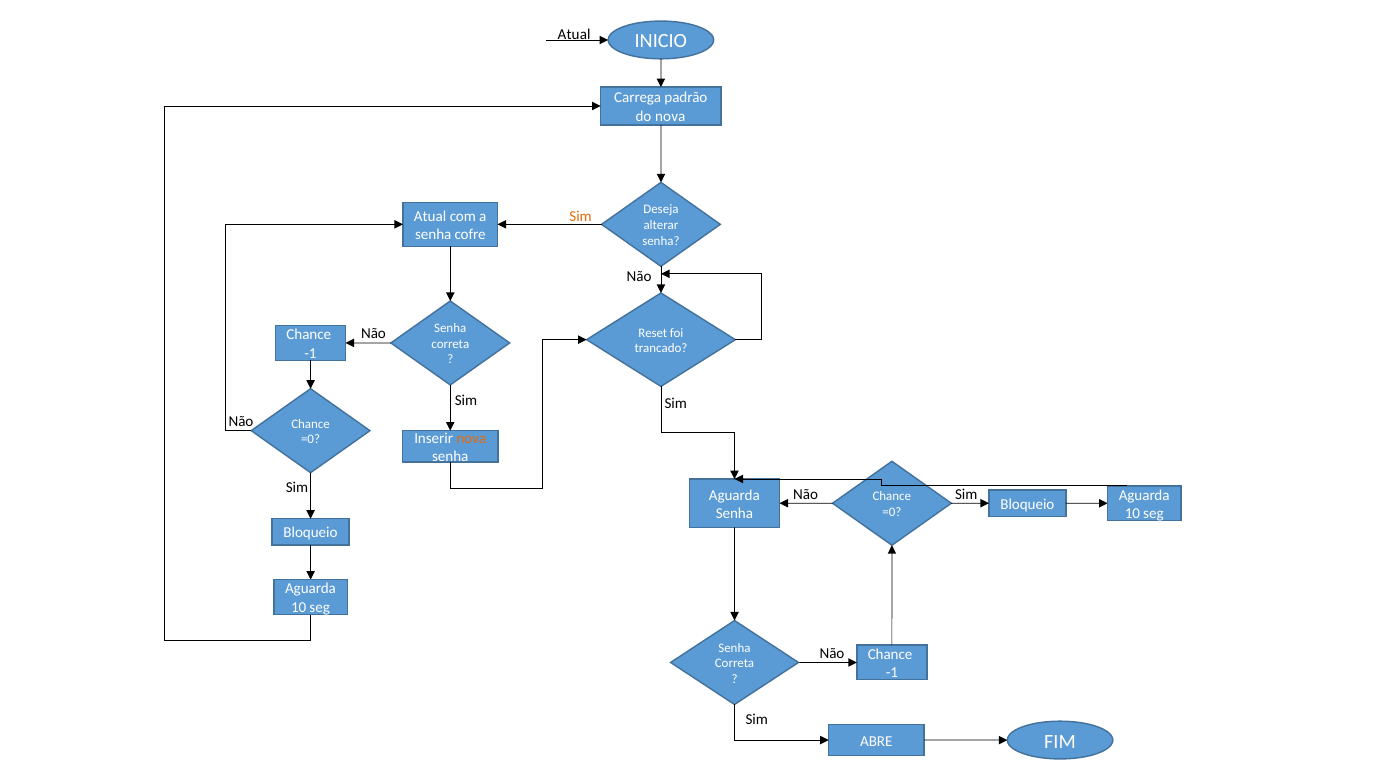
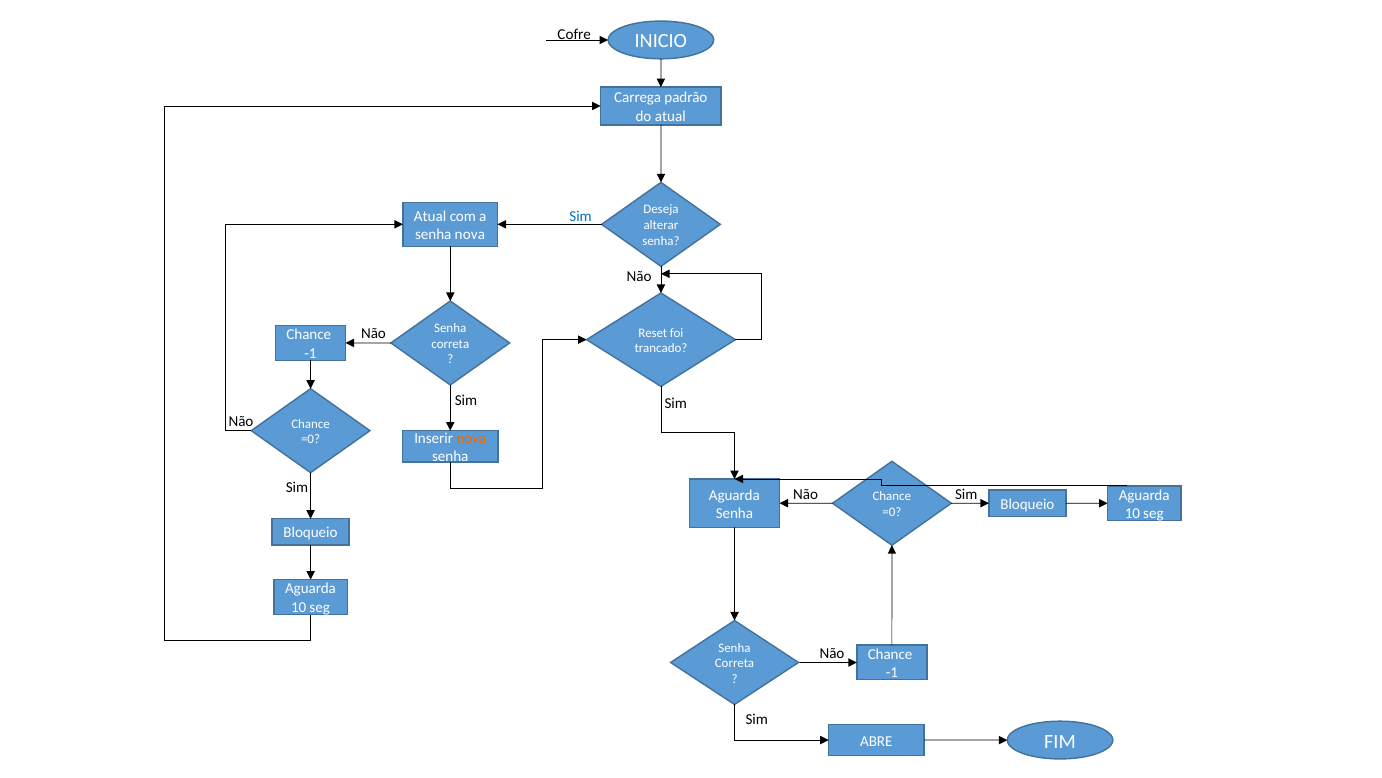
Atual at (574, 34): Atual -> Cofre
do nova: nova -> atual
Sim at (581, 216) colour: orange -> blue
senha cofre: cofre -> nova
